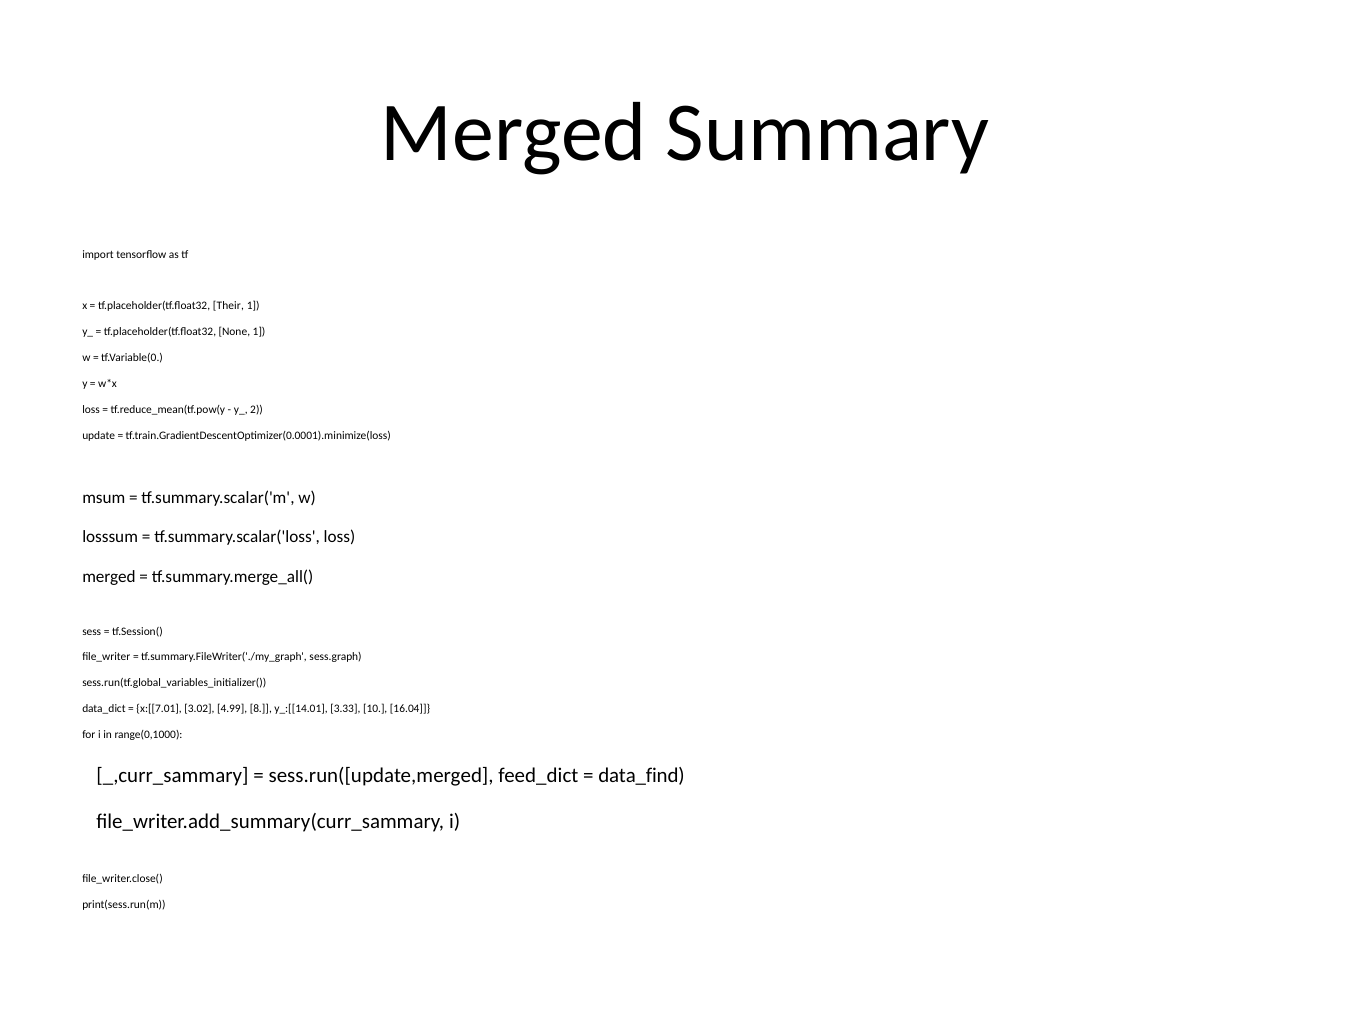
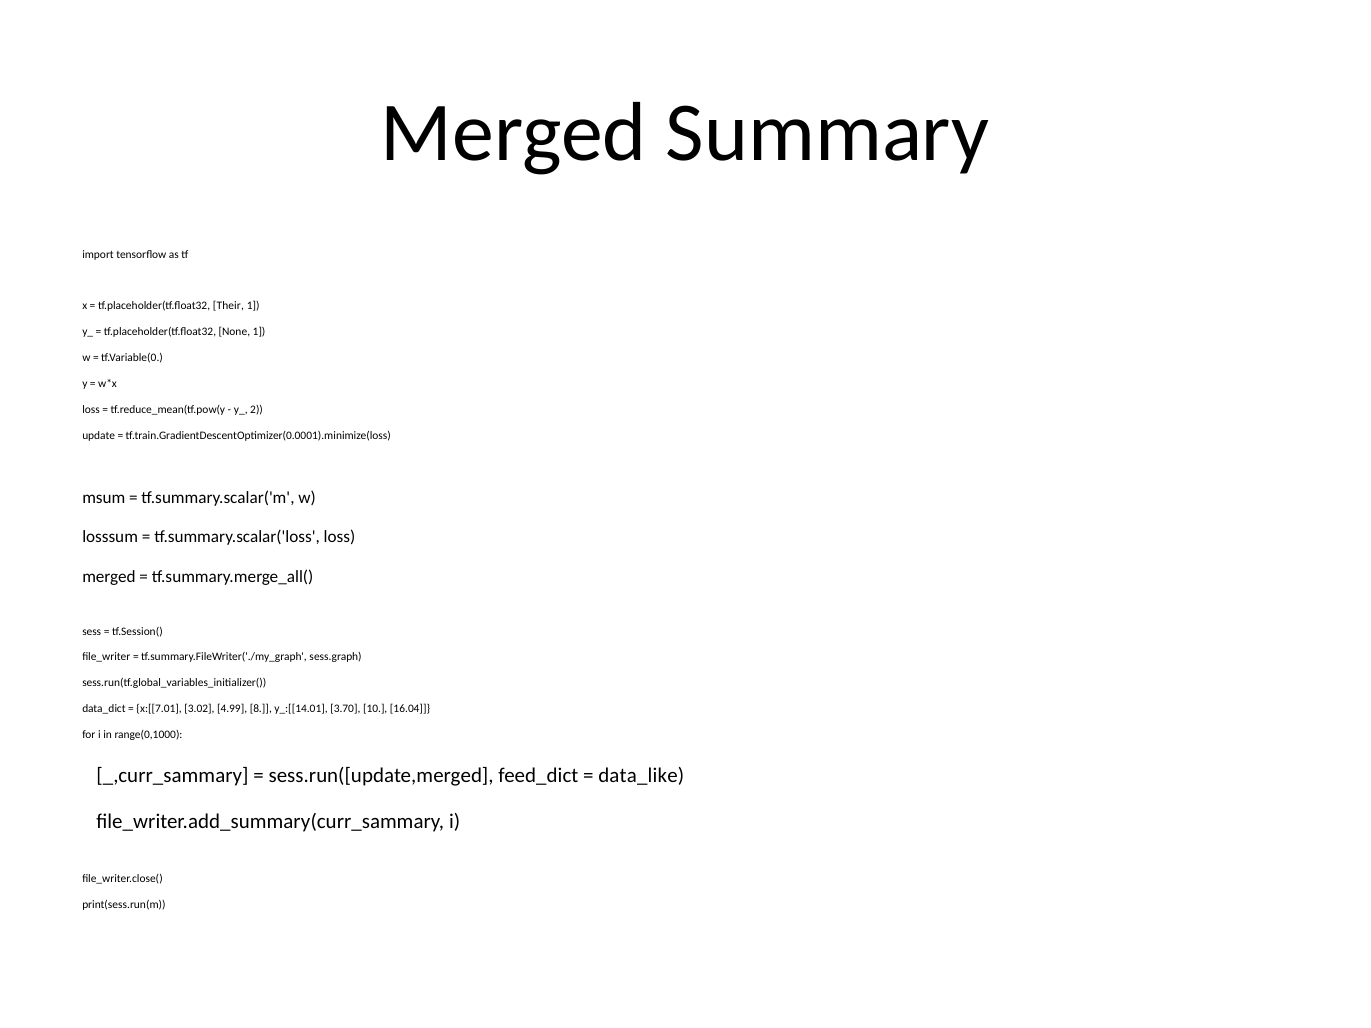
3.33: 3.33 -> 3.70
data_find: data_find -> data_like
